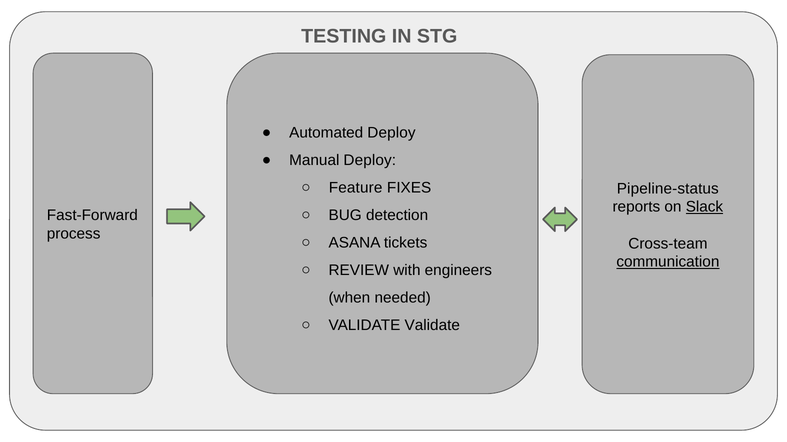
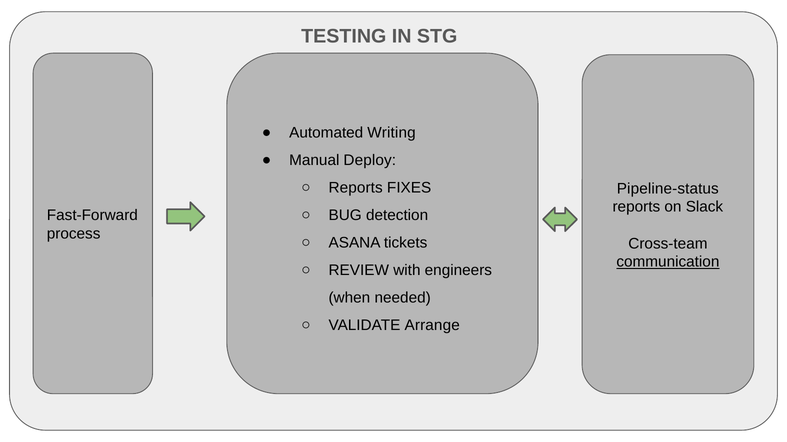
Automated Deploy: Deploy -> Writing
Feature at (356, 188): Feature -> Reports
Slack underline: present -> none
VALIDATE Validate: Validate -> Arrange
